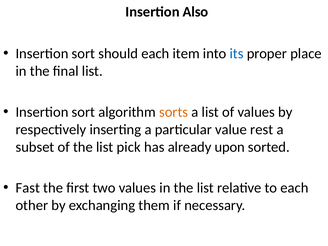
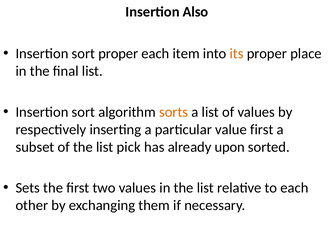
sort should: should -> proper
its colour: blue -> orange
value rest: rest -> first
Fast: Fast -> Sets
